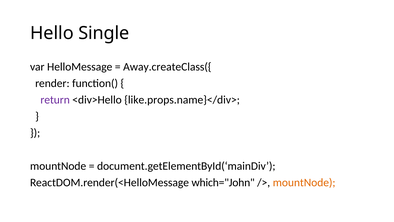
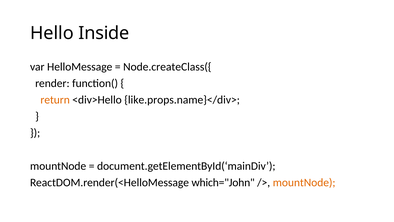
Single: Single -> Inside
Away.createClass({: Away.createClass({ -> Node.createClass({
return colour: purple -> orange
